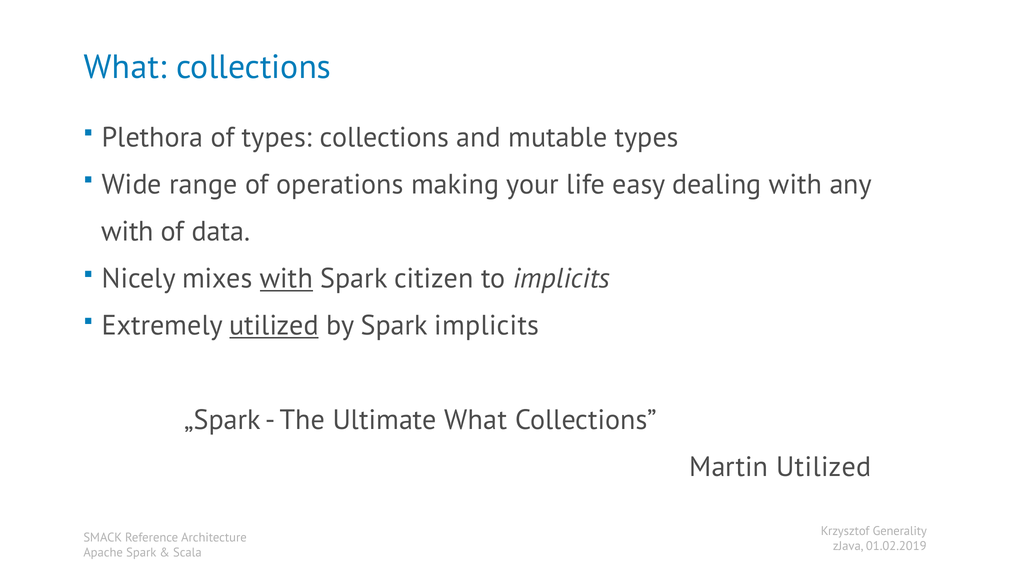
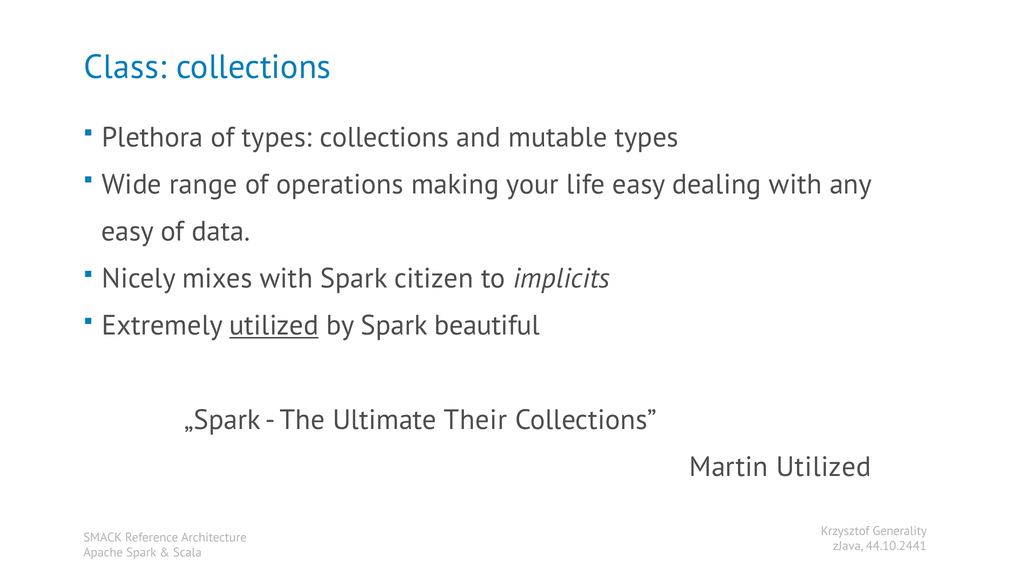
What at (125, 67): What -> Class
with at (128, 232): with -> easy
with at (286, 279) underline: present -> none
Spark implicits: implicits -> beautiful
Ultimate What: What -> Their
01.02.2019: 01.02.2019 -> 44.10.2441
